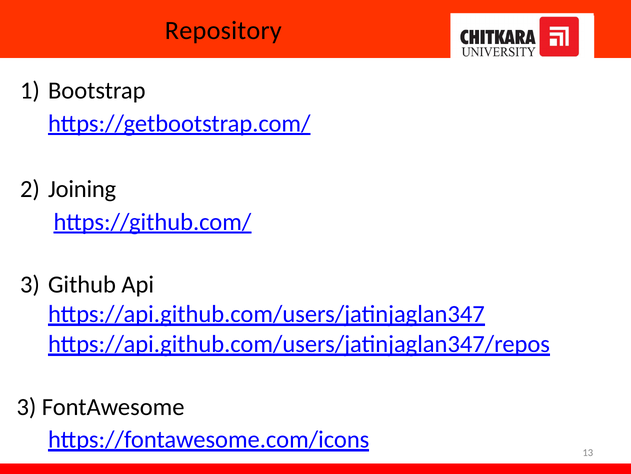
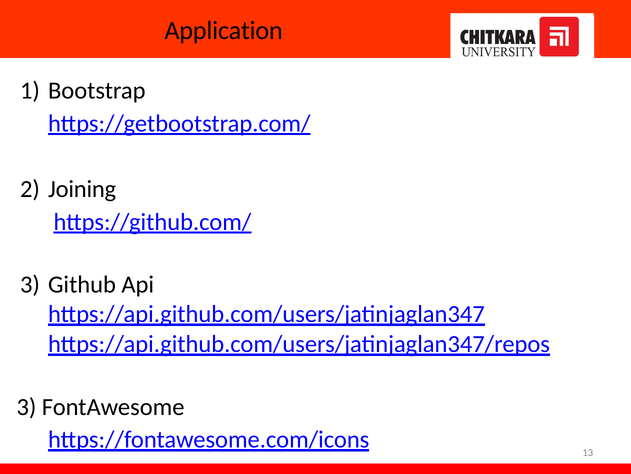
Repository: Repository -> Application
